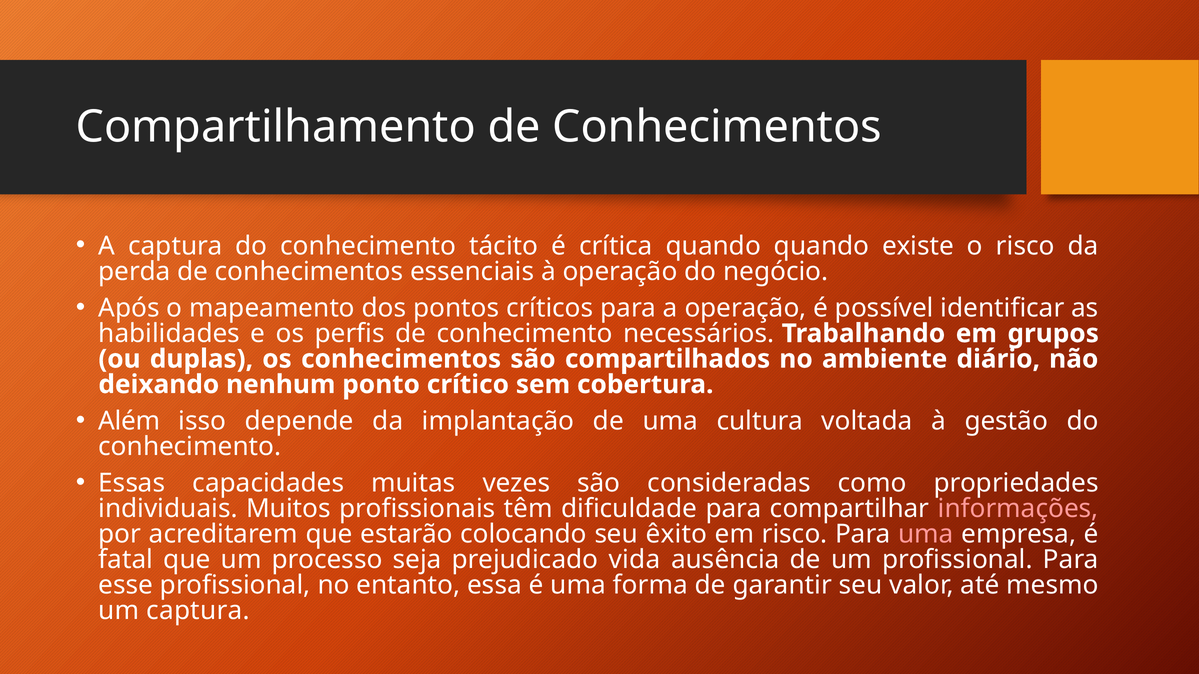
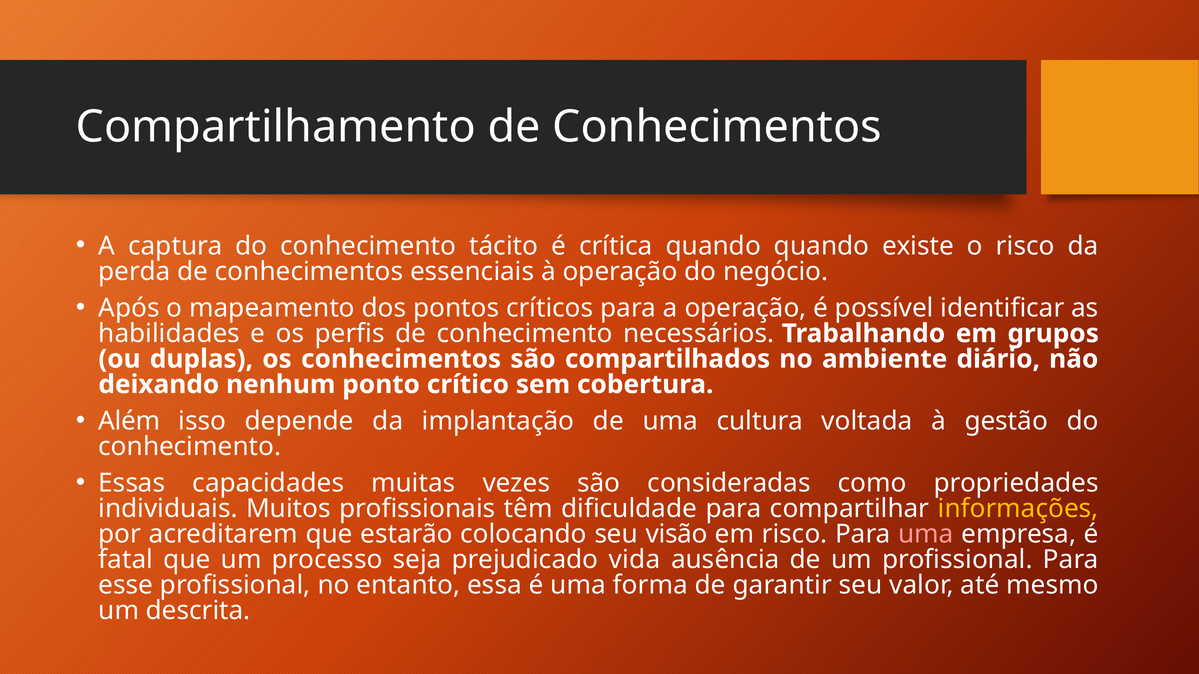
informações colour: pink -> yellow
êxito: êxito -> visão
um captura: captura -> descrita
